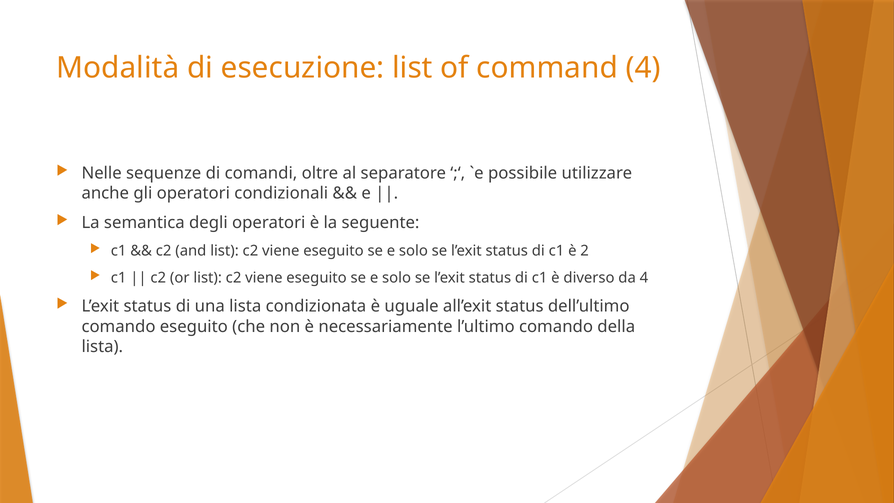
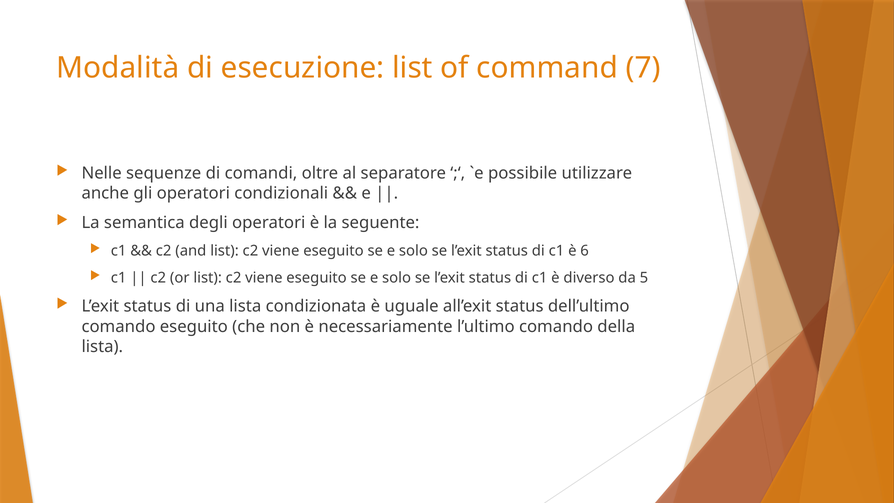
command 4: 4 -> 7
2: 2 -> 6
da 4: 4 -> 5
